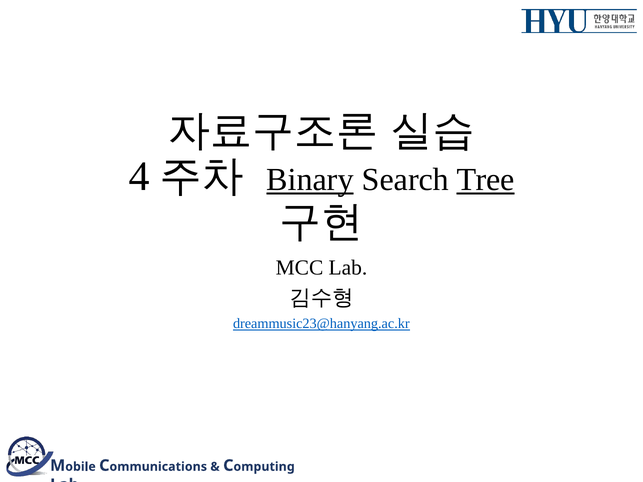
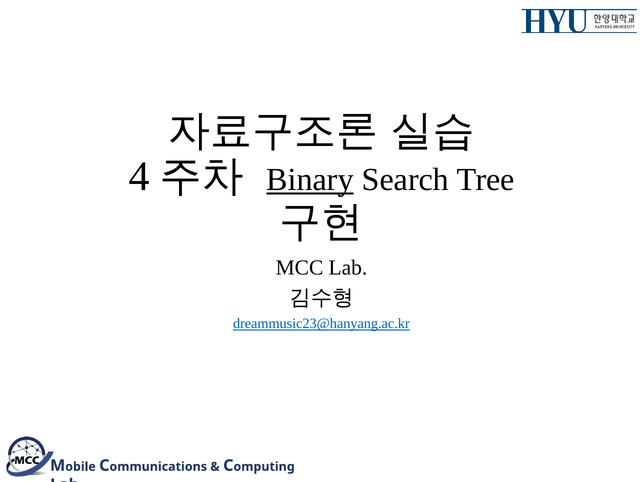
Tree underline: present -> none
